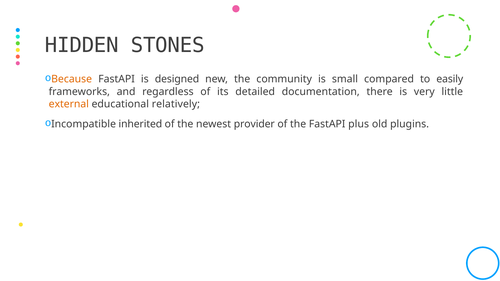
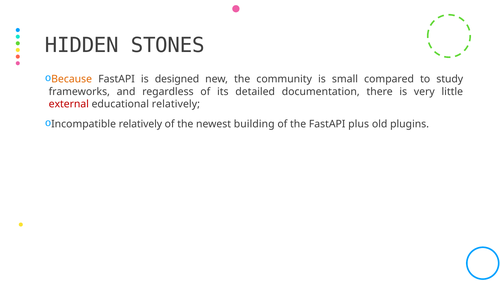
easily: easily -> study
external colour: orange -> red
Incompatible inherited: inherited -> relatively
provider: provider -> building
